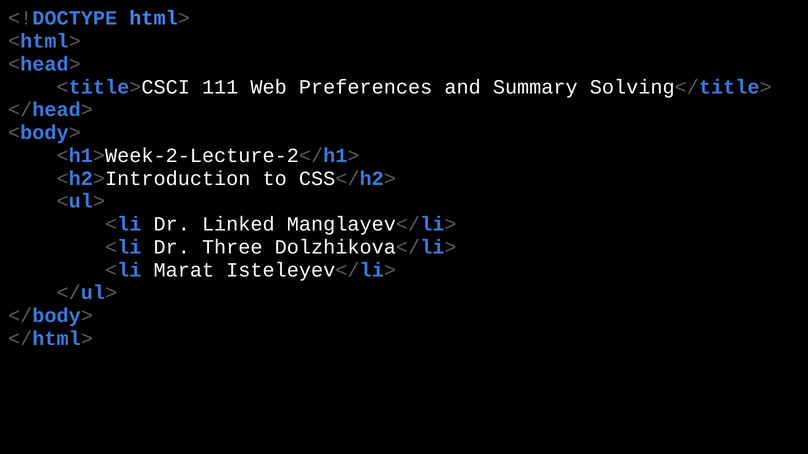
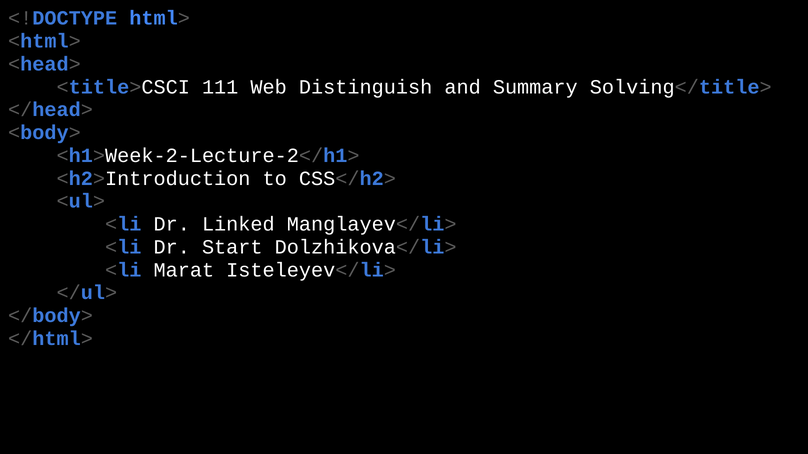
Preferences: Preferences -> Distinguish
Three: Three -> Start
